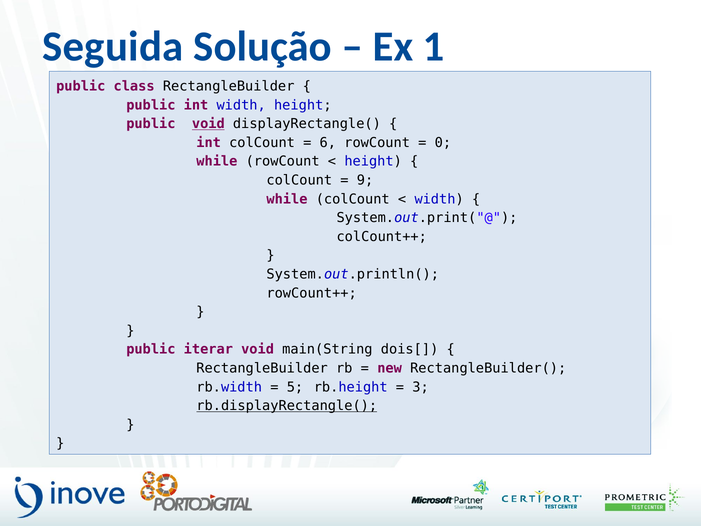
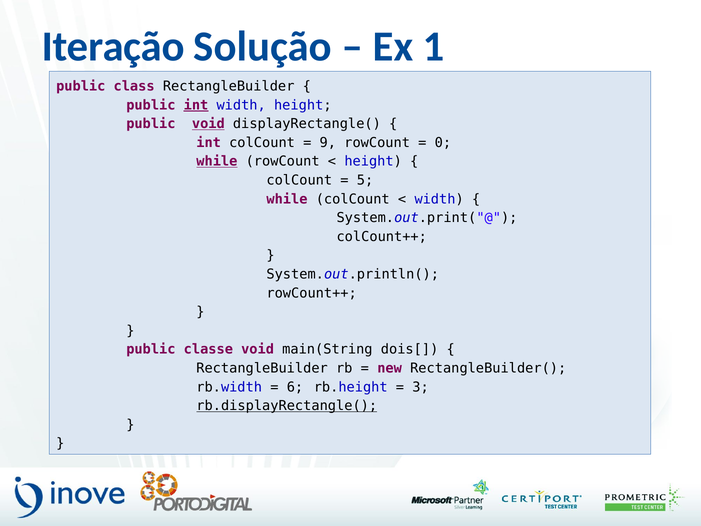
Seguida: Seguida -> Iteração
int at (196, 105) underline: none -> present
6: 6 -> 9
while at (217, 161) underline: none -> present
9: 9 -> 5
iterar: iterar -> classe
5: 5 -> 6
